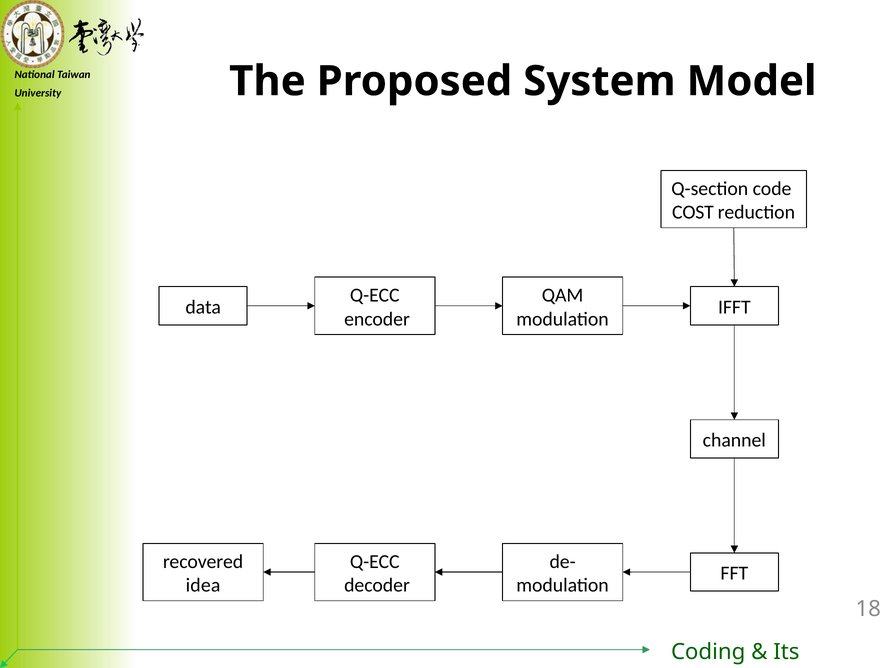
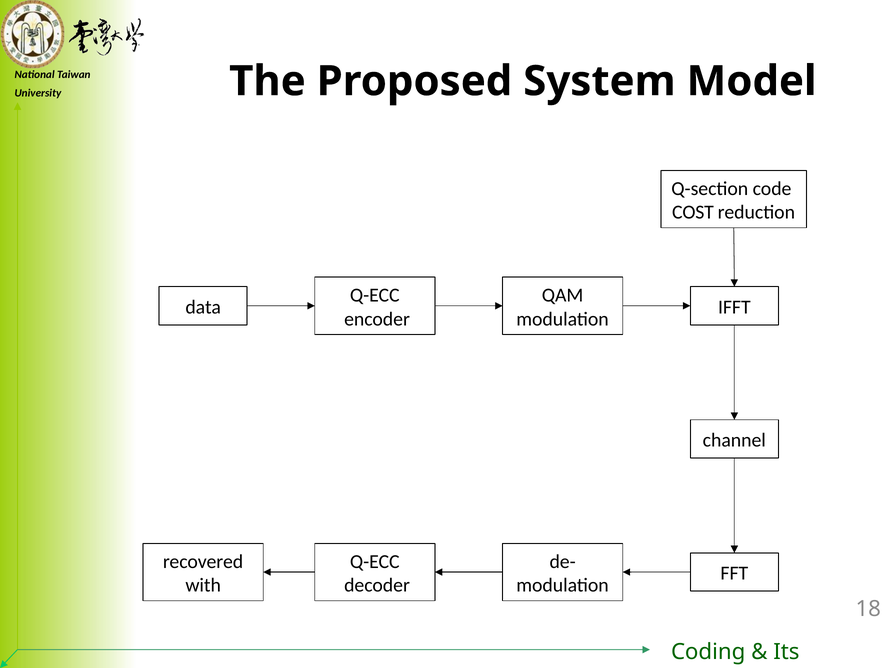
idea: idea -> with
